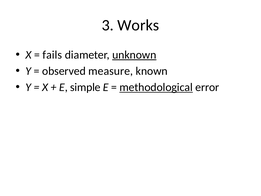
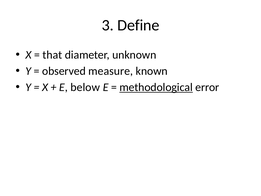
Works: Works -> Define
fails: fails -> that
unknown underline: present -> none
simple: simple -> below
